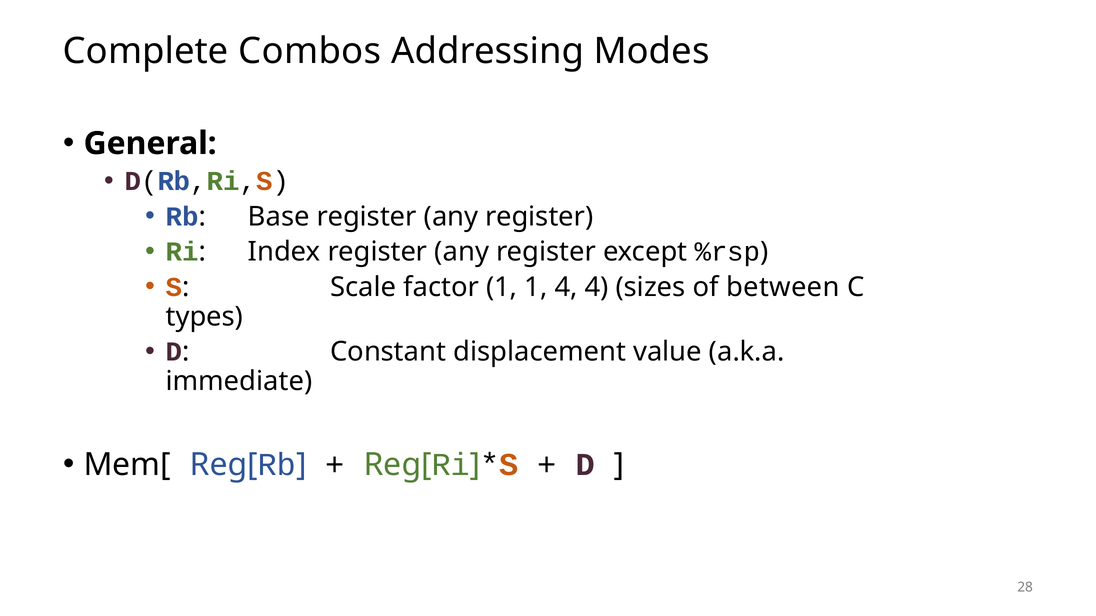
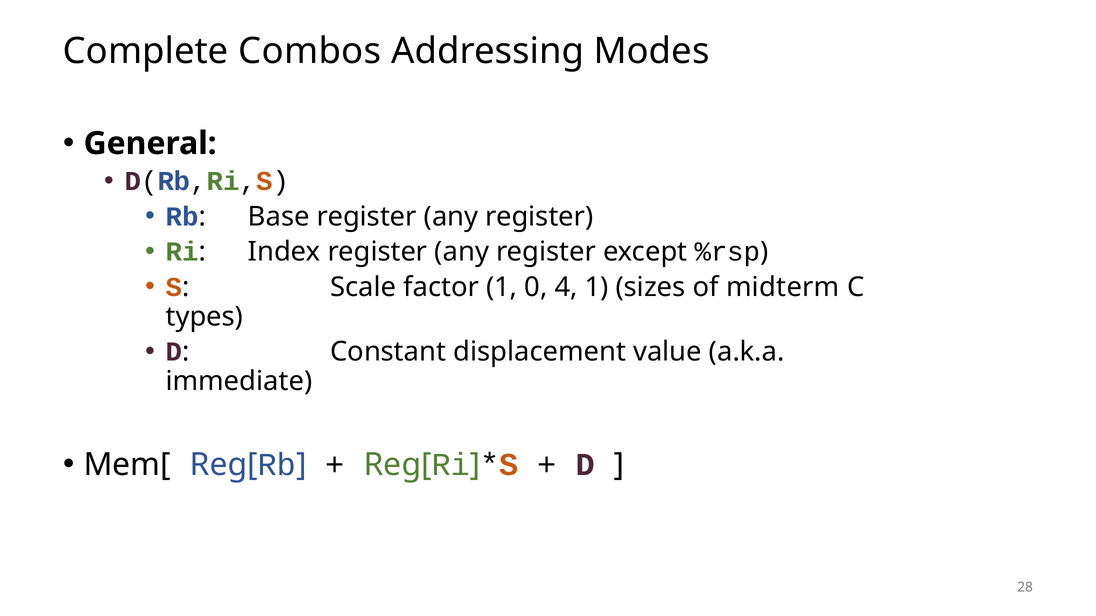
1 1: 1 -> 0
4 4: 4 -> 1
between: between -> midterm
